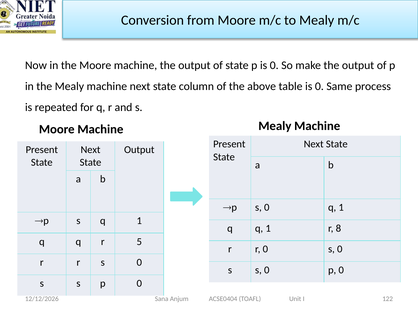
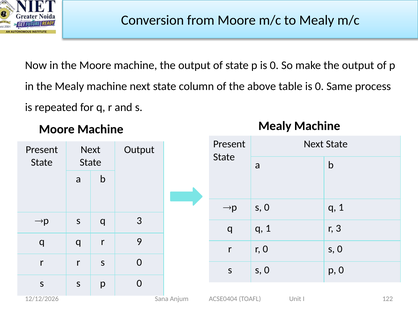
s q 1: 1 -> 3
r 8: 8 -> 3
5: 5 -> 9
